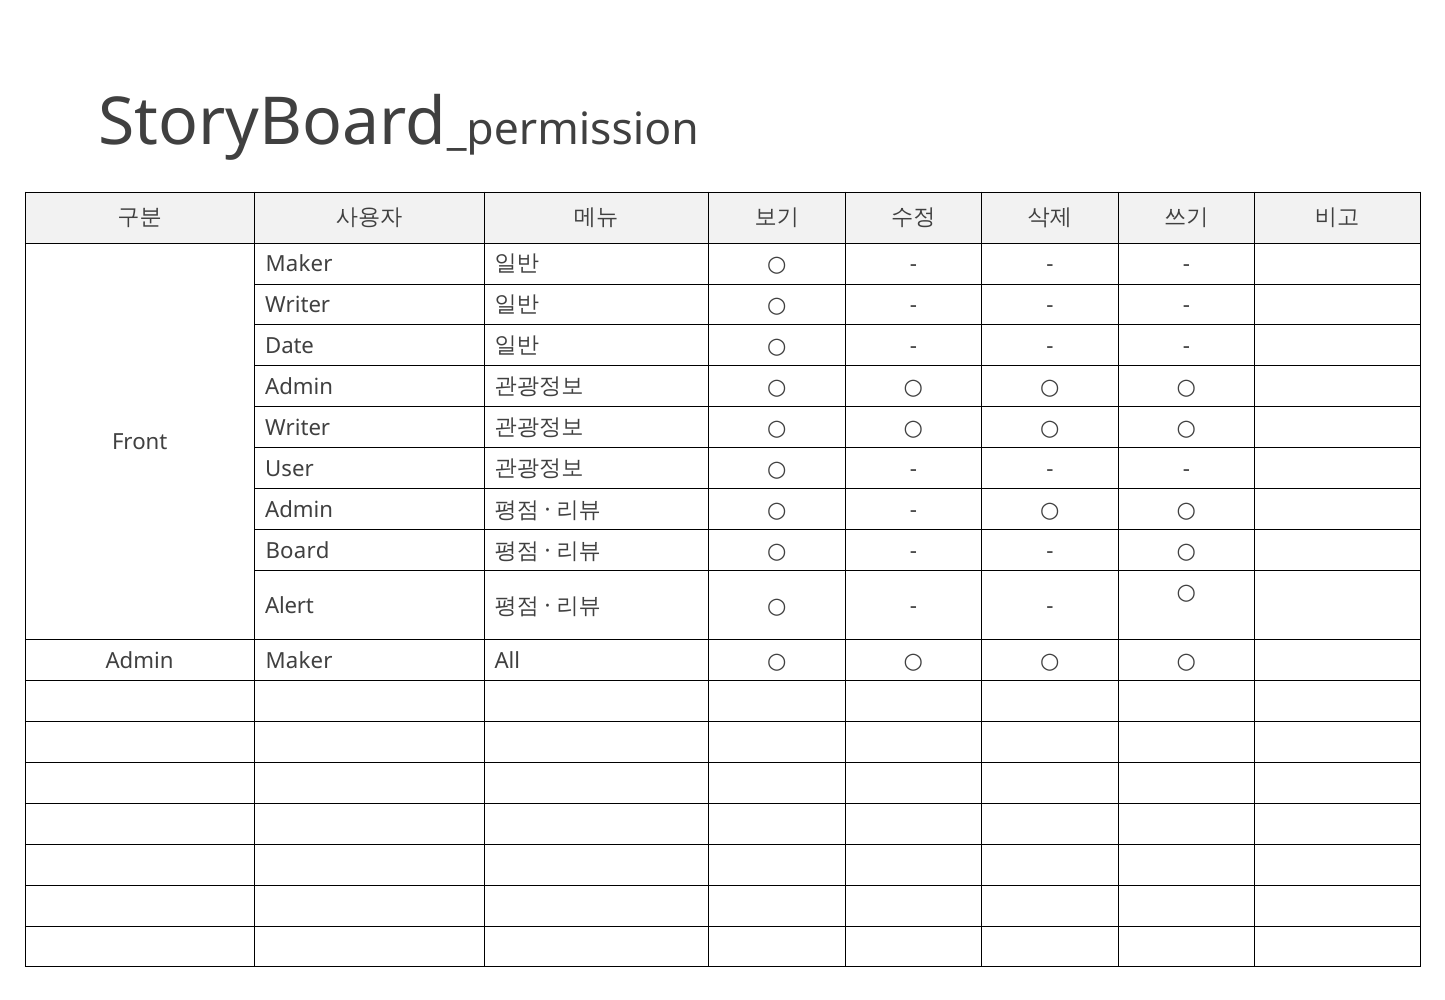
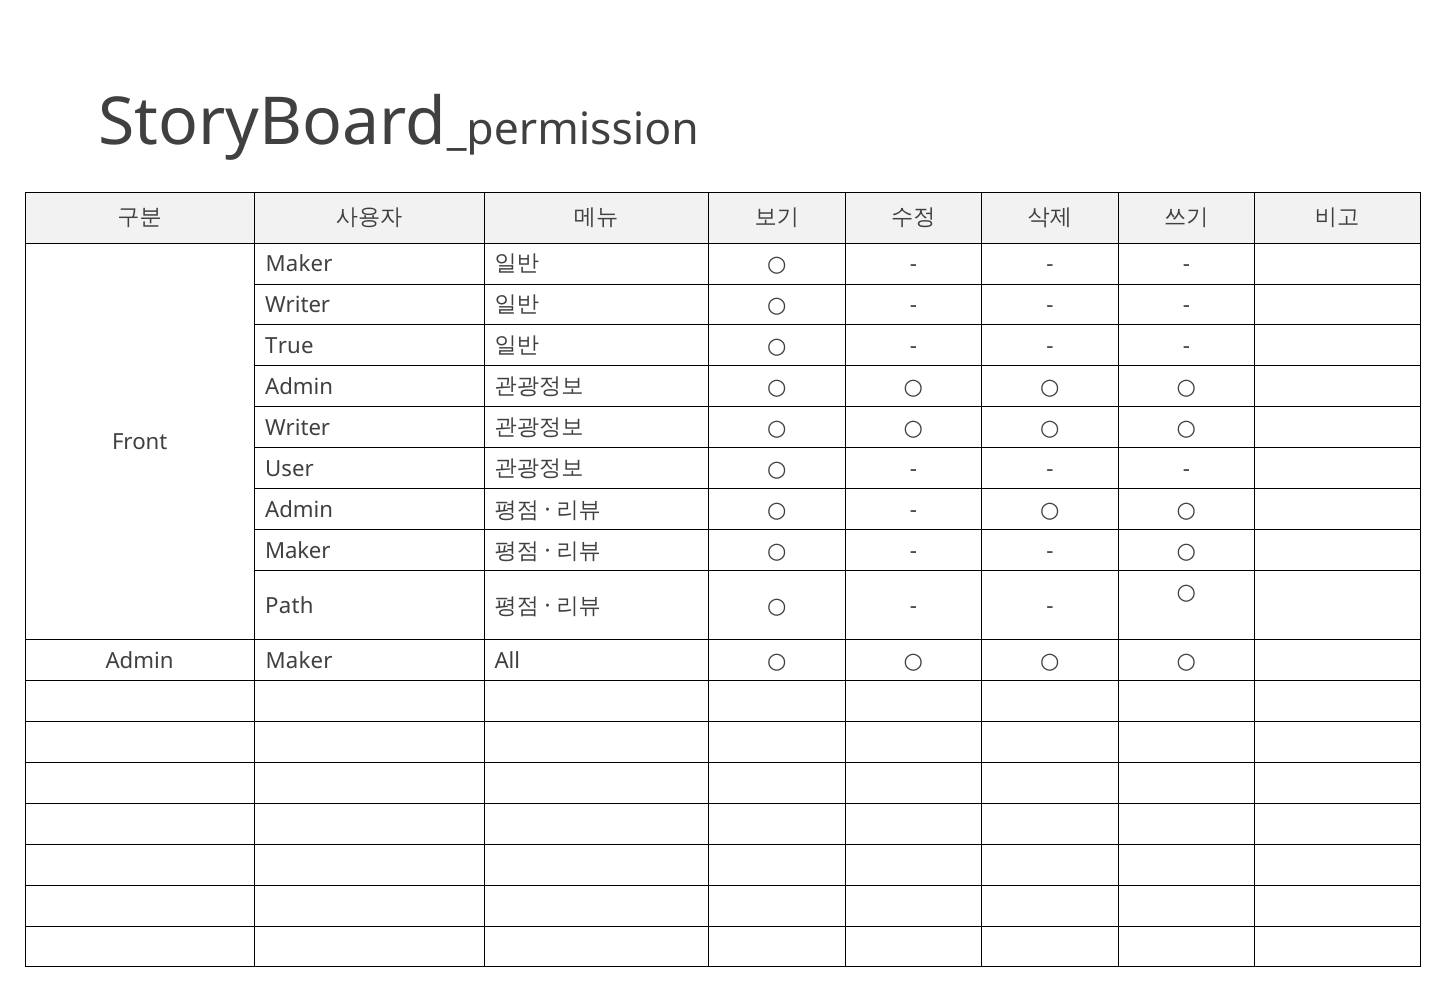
Date: Date -> True
Board at (298, 551): Board -> Maker
Alert: Alert -> Path
